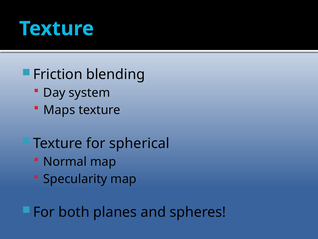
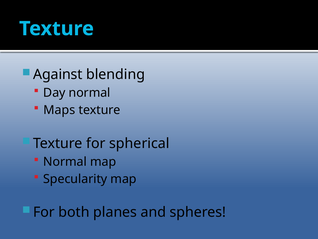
Friction: Friction -> Against
Day system: system -> normal
